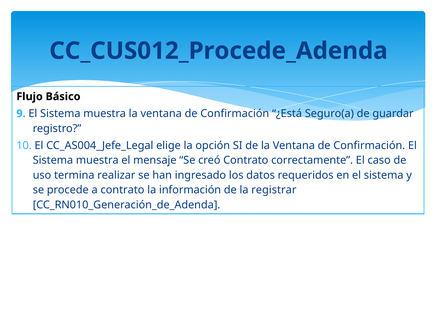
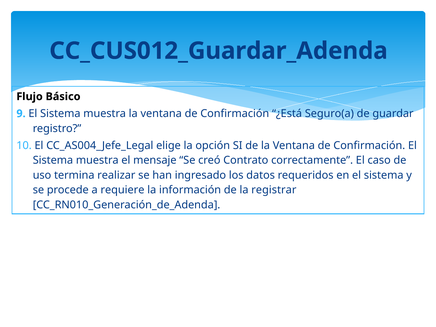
CC_CUS012_Procede_Adenda: CC_CUS012_Procede_Adenda -> CC_CUS012_Guardar_Adenda
a contrato: contrato -> requiere
